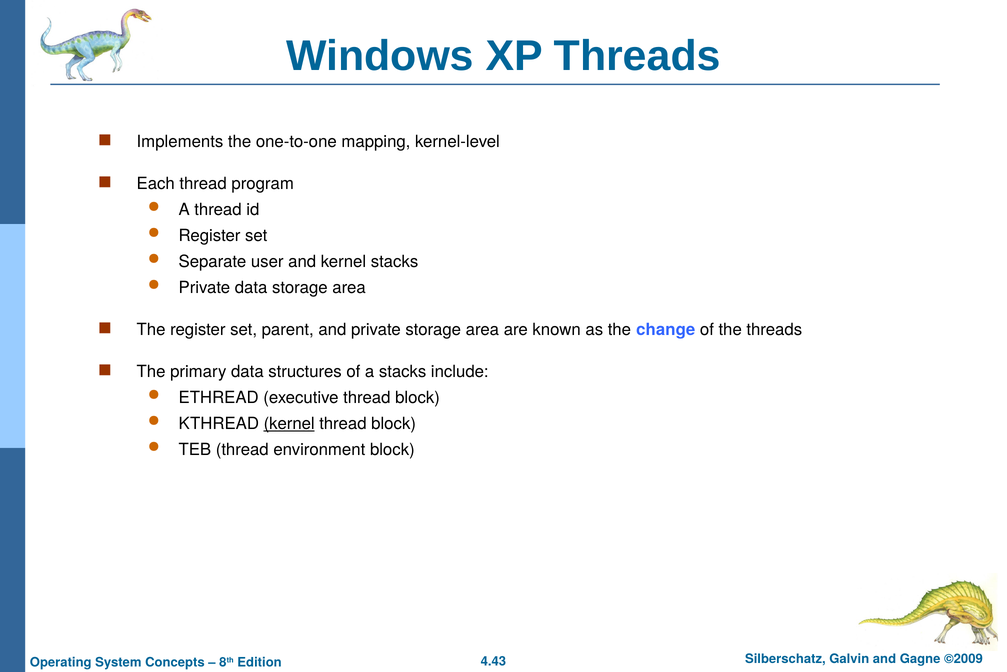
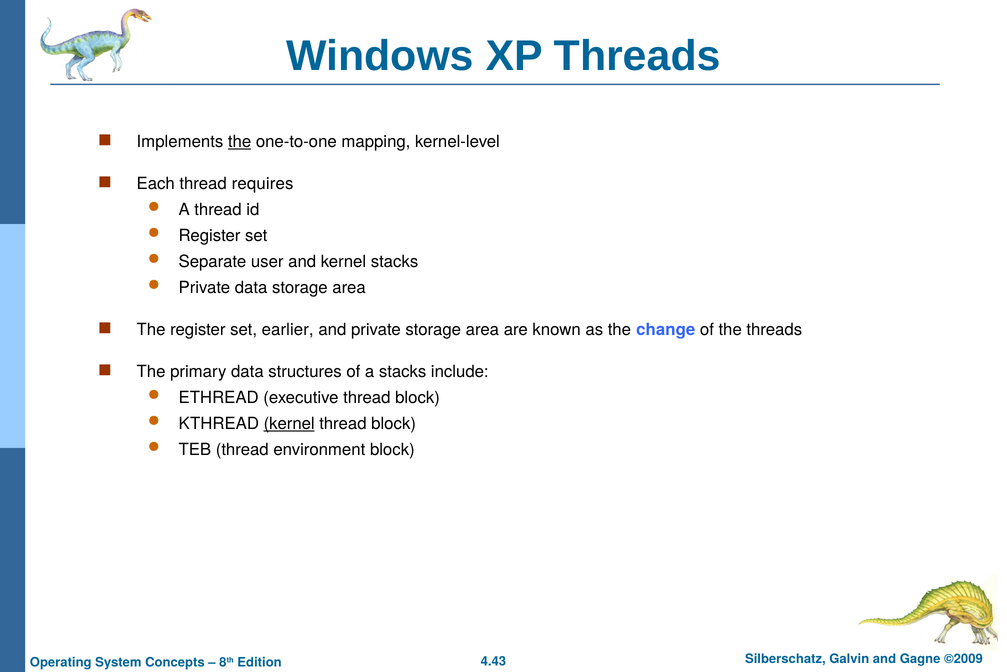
the at (240, 142) underline: none -> present
program: program -> requires
parent: parent -> earlier
